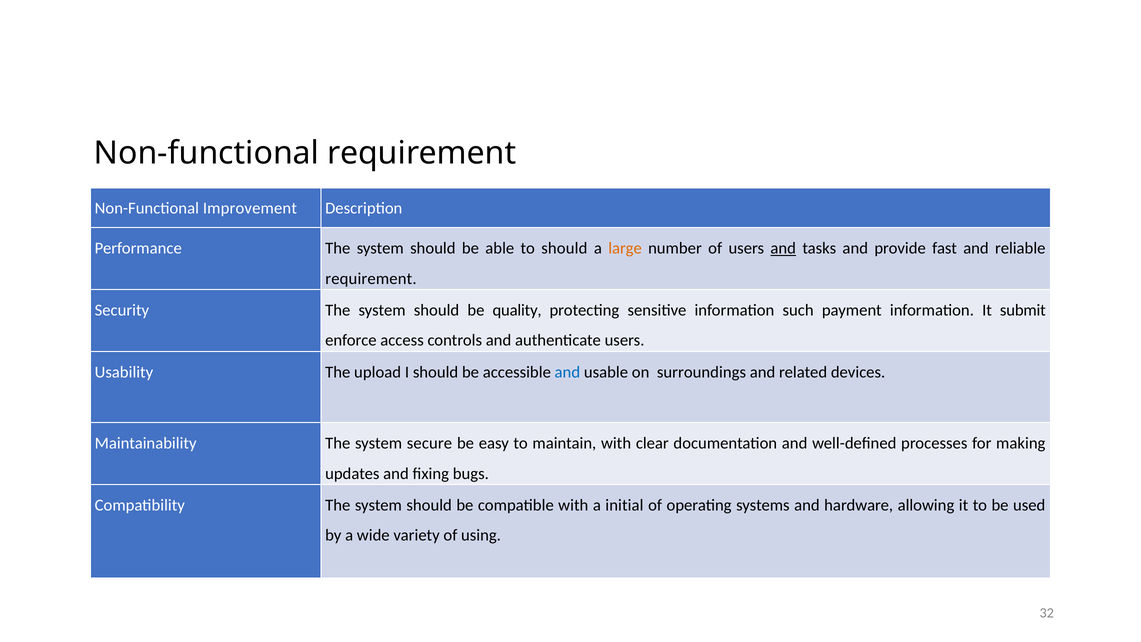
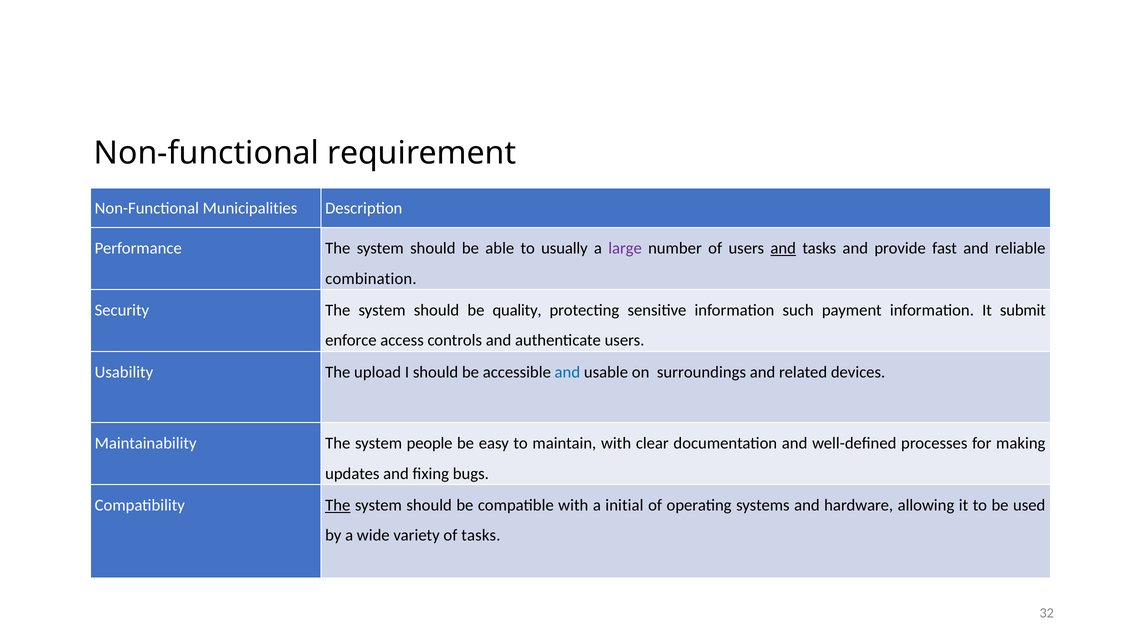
Improvement: Improvement -> Municipalities
to should: should -> usually
large colour: orange -> purple
requirement at (371, 278): requirement -> combination
secure: secure -> people
The at (338, 505) underline: none -> present
of using: using -> tasks
